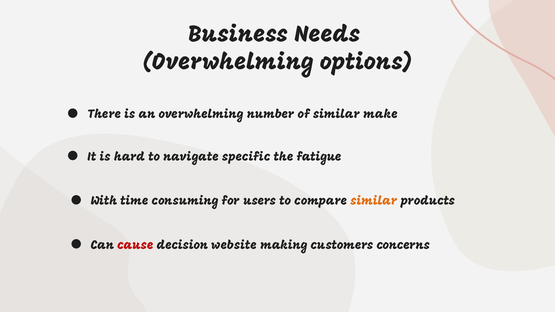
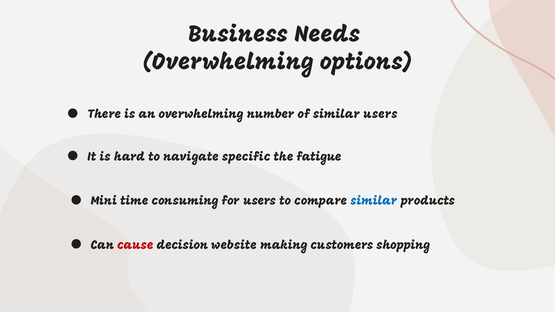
similar make: make -> users
With: With -> Mini
similar at (374, 201) colour: orange -> blue
concerns: concerns -> shopping
